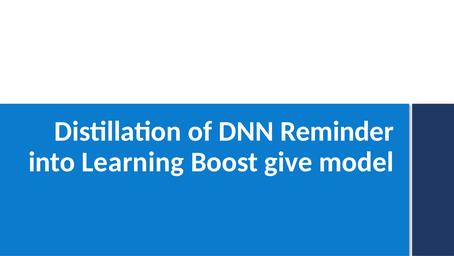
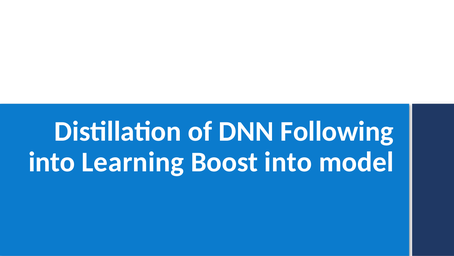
Reminder: Reminder -> Following
Boost give: give -> into
